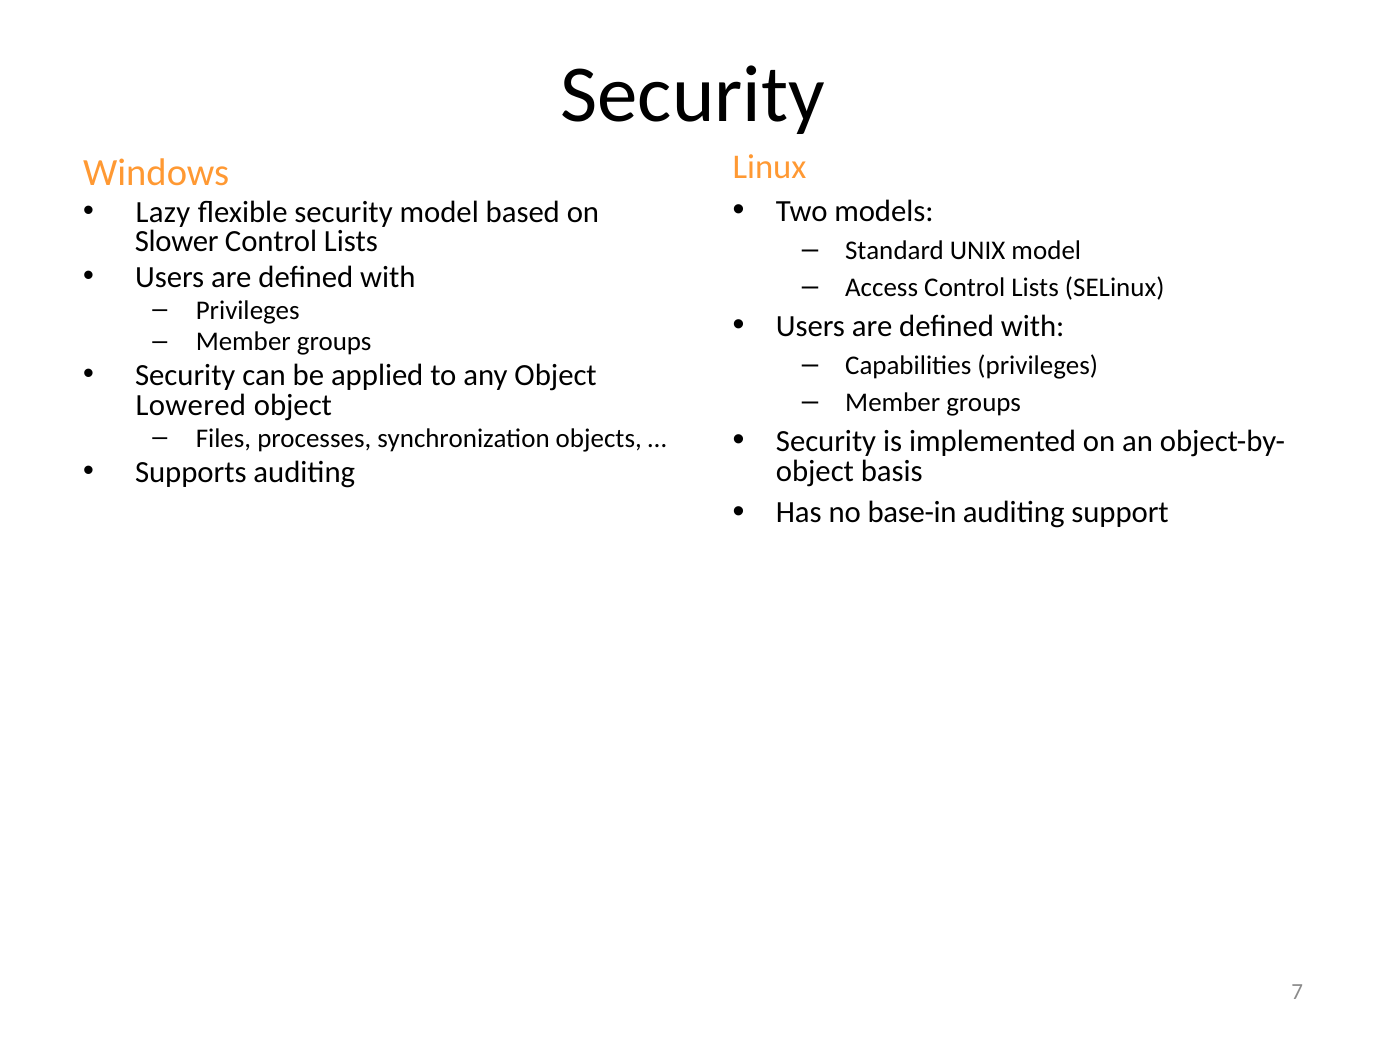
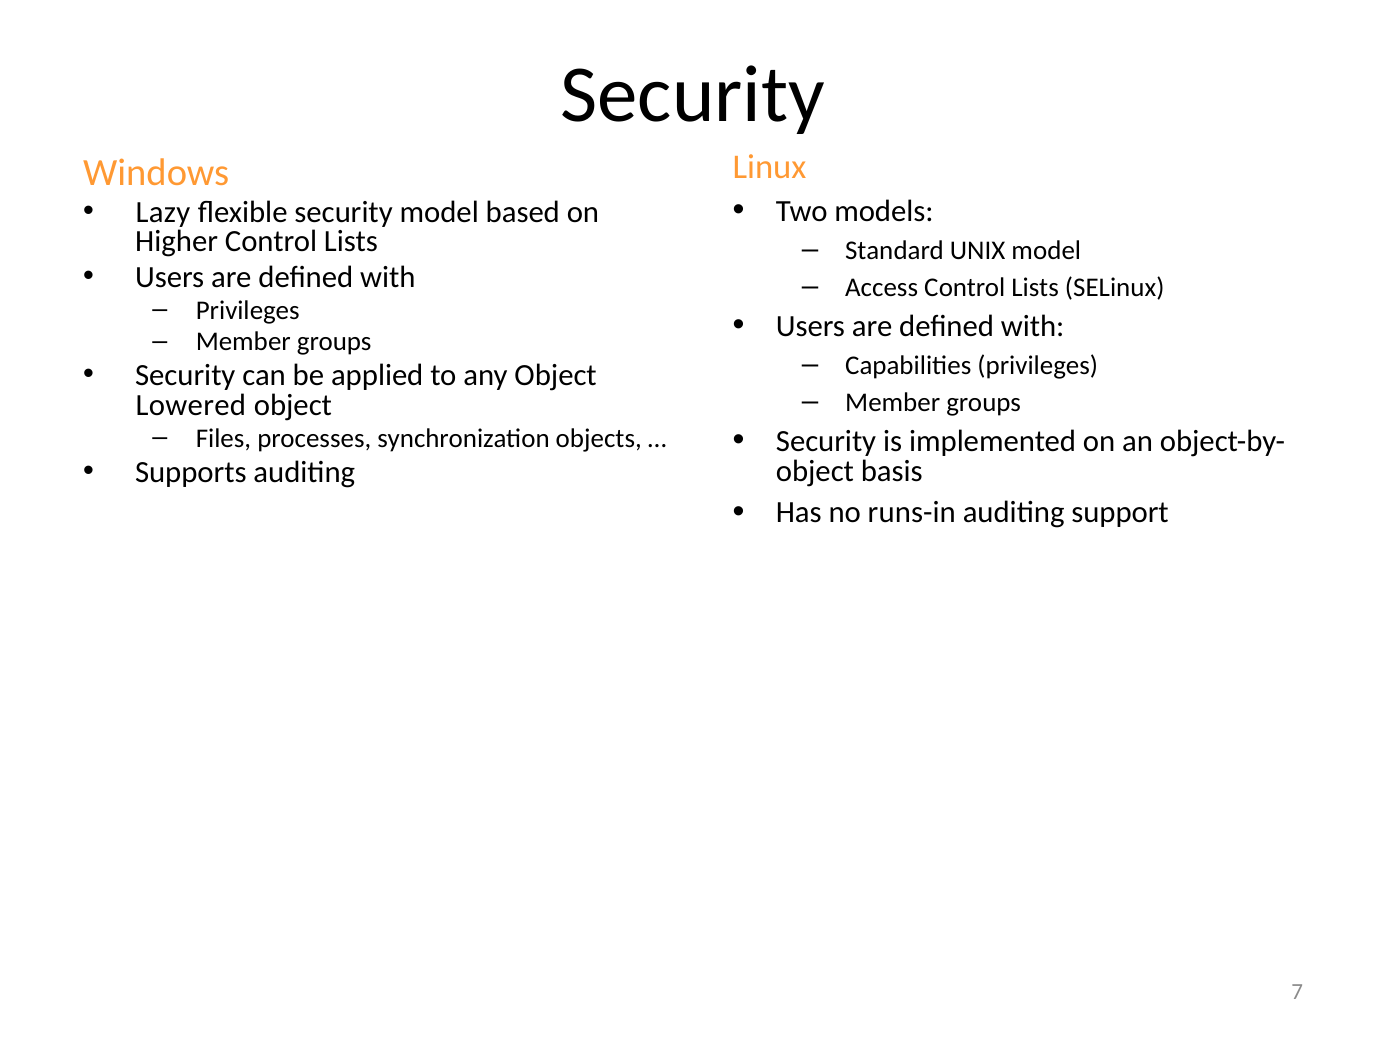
Slower: Slower -> Higher
base-in: base-in -> runs-in
